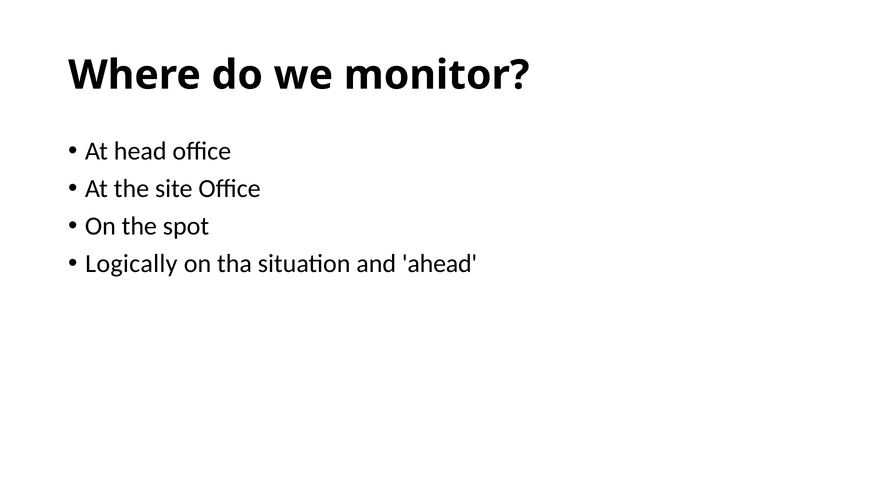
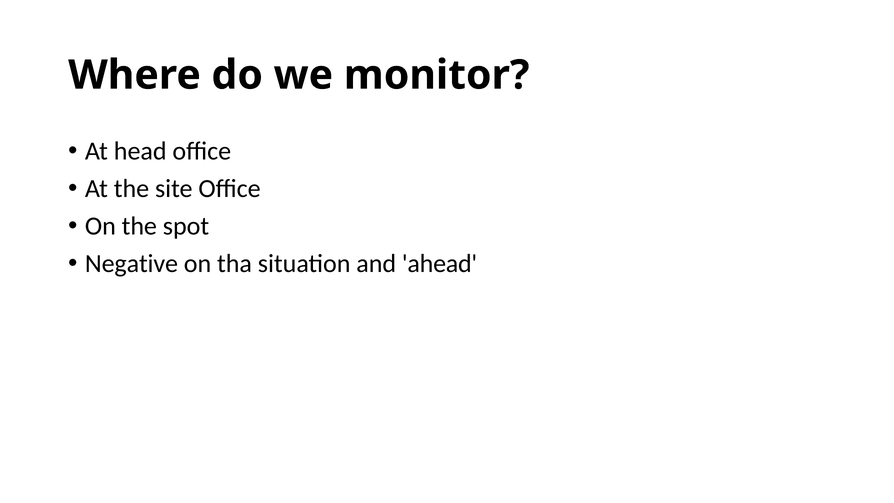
Logically: Logically -> Negative
